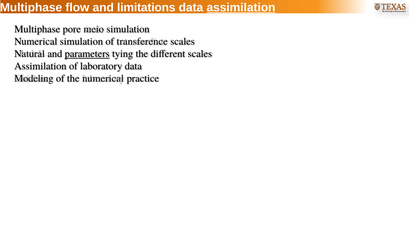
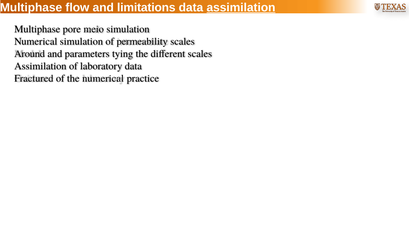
transference: transference -> permeability
Natural: Natural -> Around
parameters underline: present -> none
Modeling: Modeling -> Fractured
